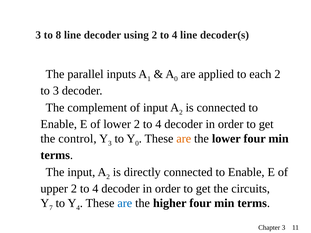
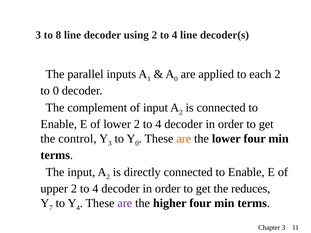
to 3: 3 -> 0
circuits: circuits -> reduces
are at (125, 203) colour: blue -> purple
